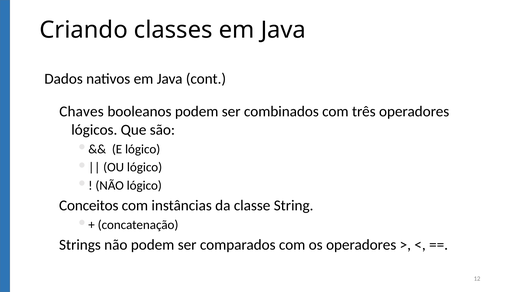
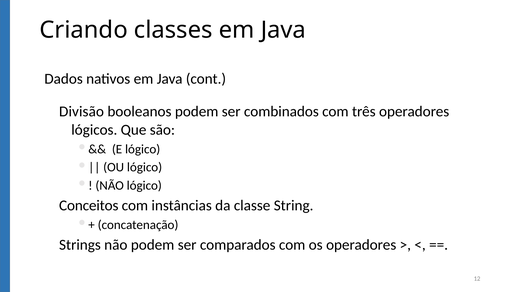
Chaves: Chaves -> Divisão
